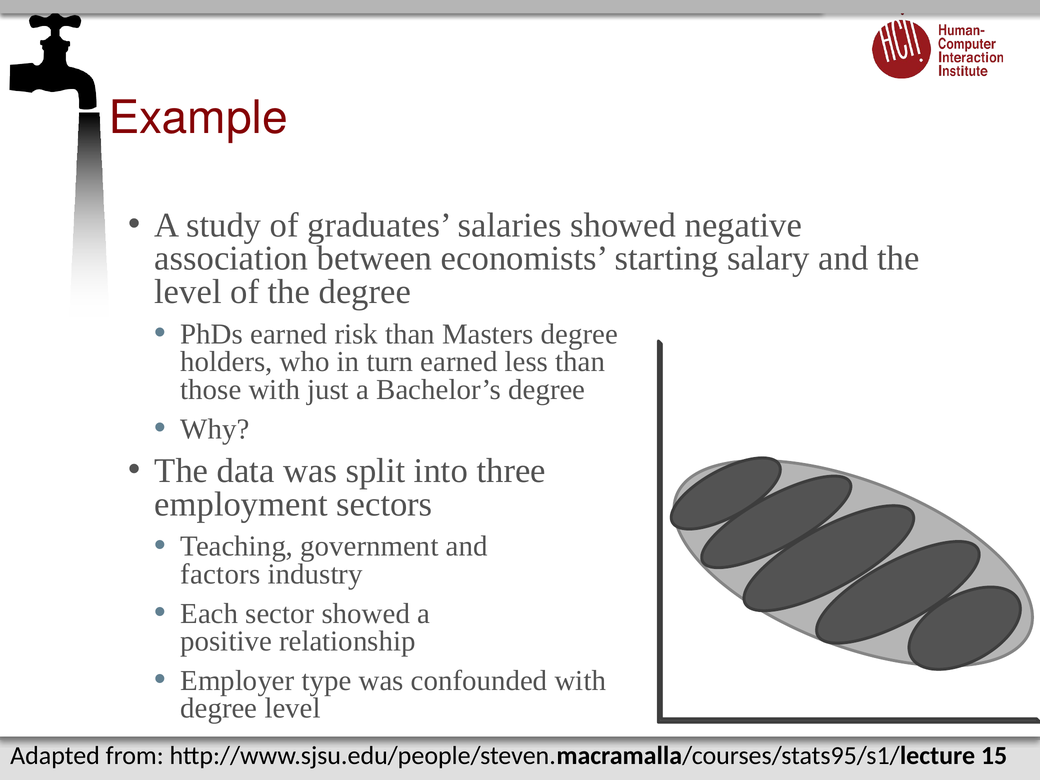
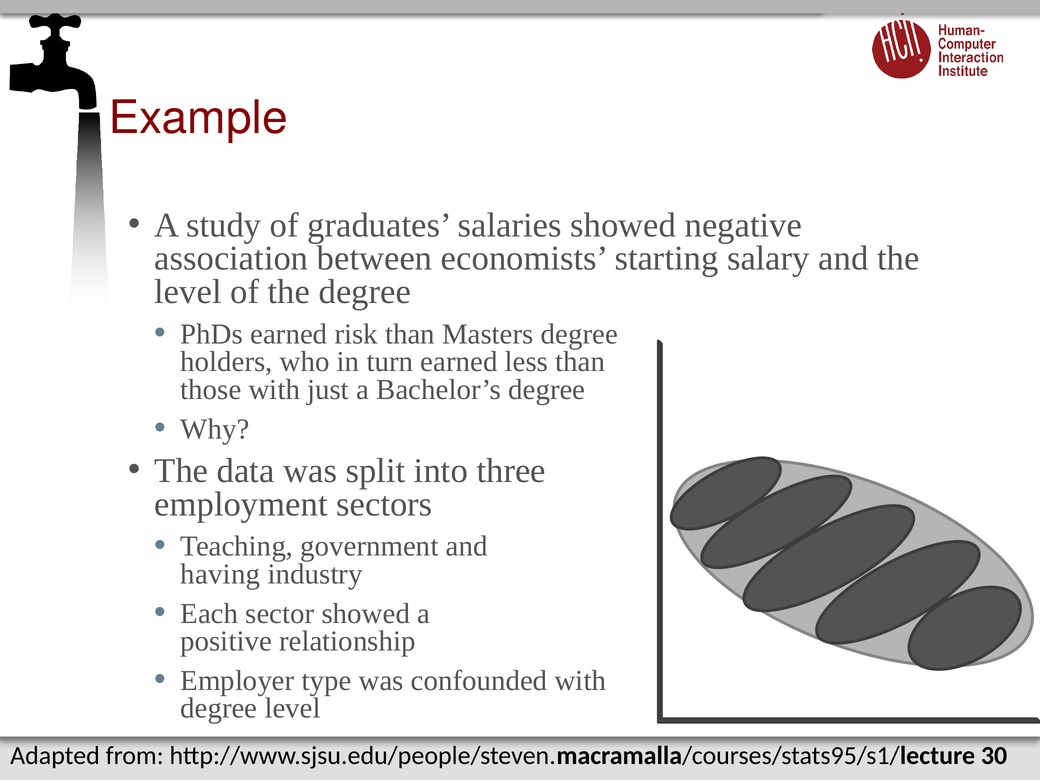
factors: factors -> having
15: 15 -> 30
